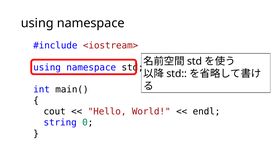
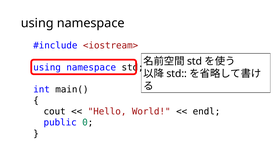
string: string -> public
